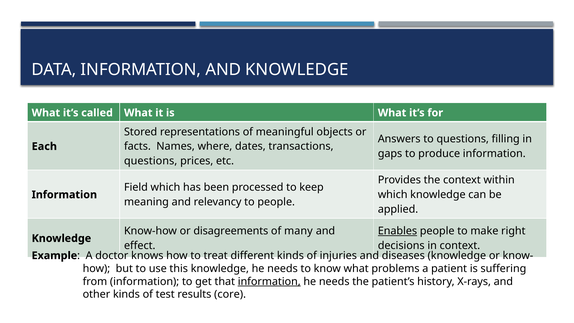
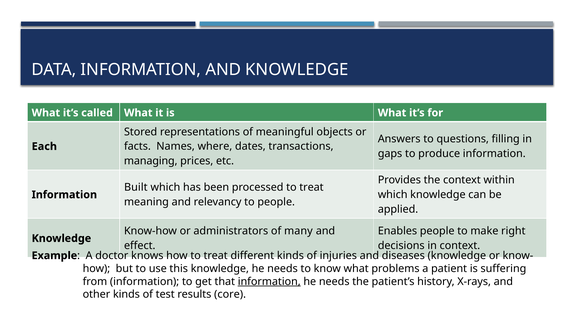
questions at (151, 161): questions -> managing
Field: Field -> Built
processed to keep: keep -> treat
disagreements: disagreements -> administrators
Enables underline: present -> none
